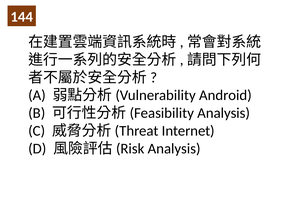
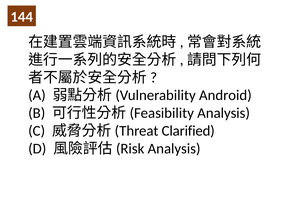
Internet: Internet -> Clarified
